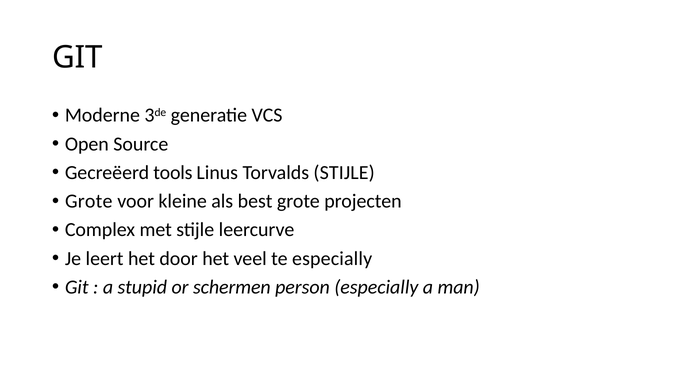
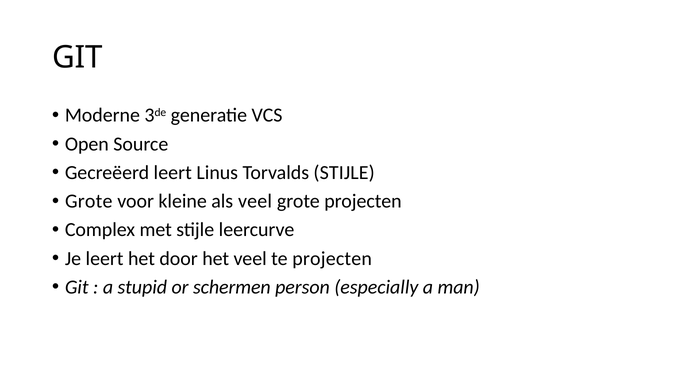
Gecreëerd tools: tools -> leert
als best: best -> veel
te especially: especially -> projecten
